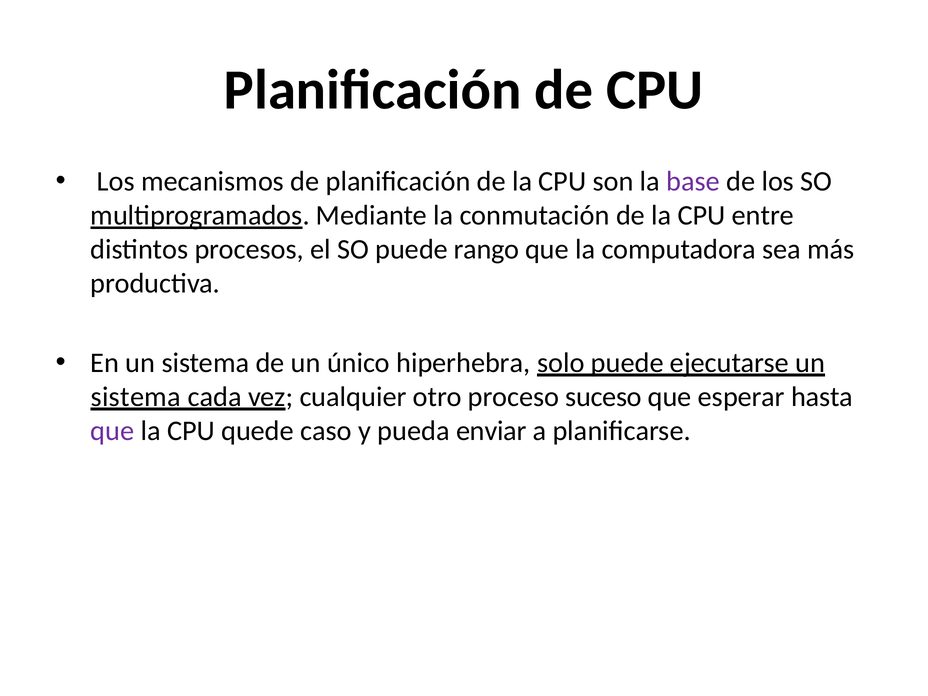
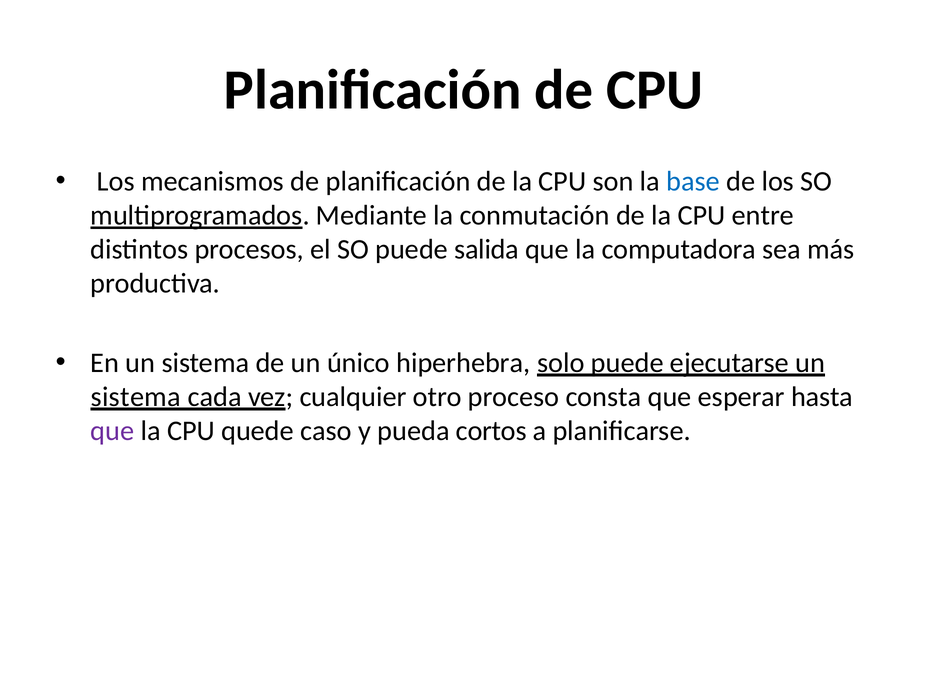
base colour: purple -> blue
rango: rango -> salida
suceso: suceso -> consta
enviar: enviar -> cortos
